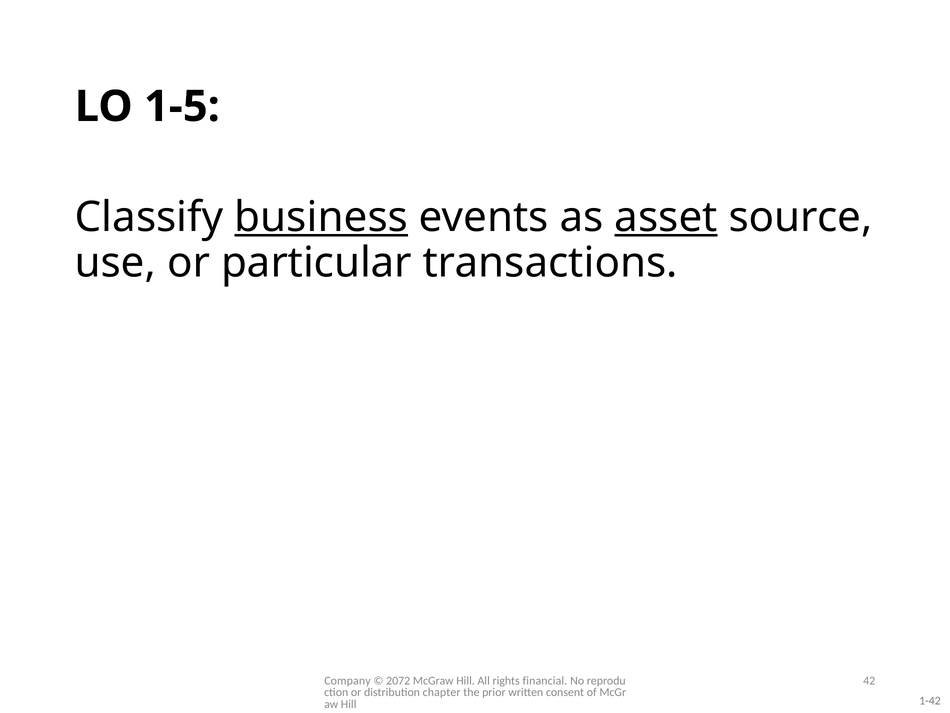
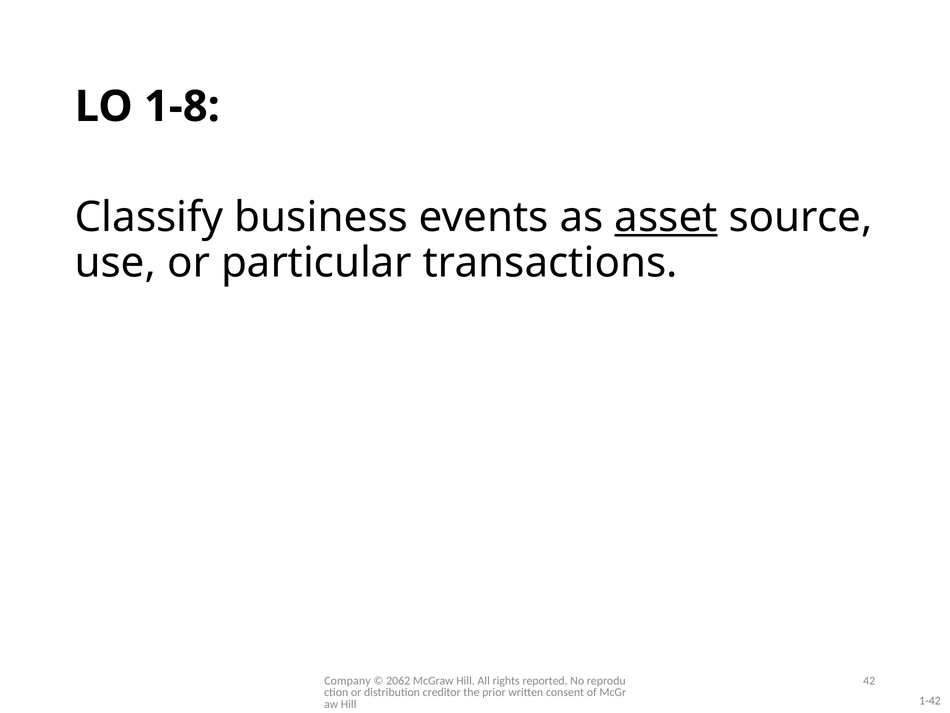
1-5: 1-5 -> 1-8
business underline: present -> none
2072: 2072 -> 2062
financial: financial -> reported
chapter: chapter -> creditor
